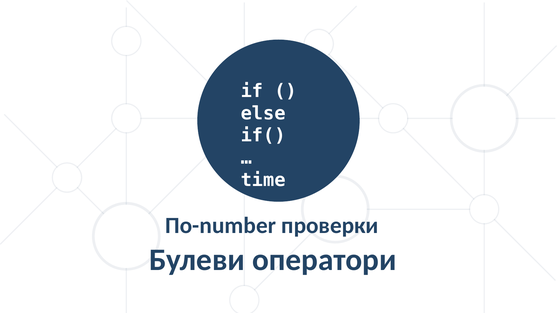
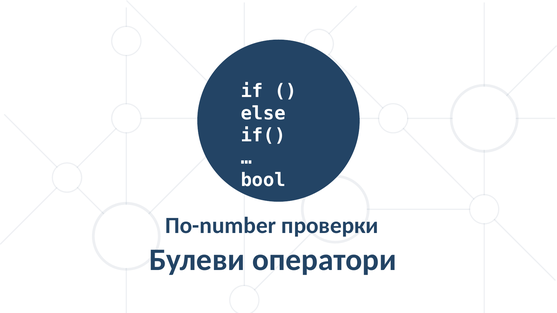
time: time -> bool
